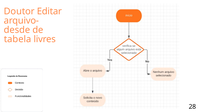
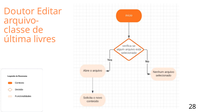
desde: desde -> classe
tabela: tabela -> última
